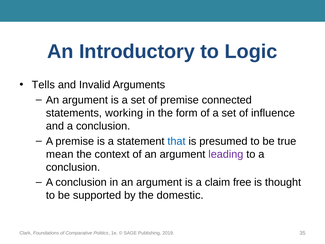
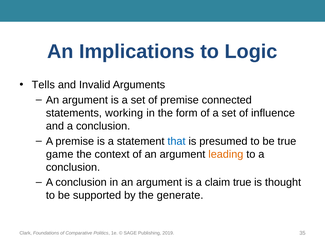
Introductory: Introductory -> Implications
mean: mean -> game
leading colour: purple -> orange
claim free: free -> true
domestic: domestic -> generate
